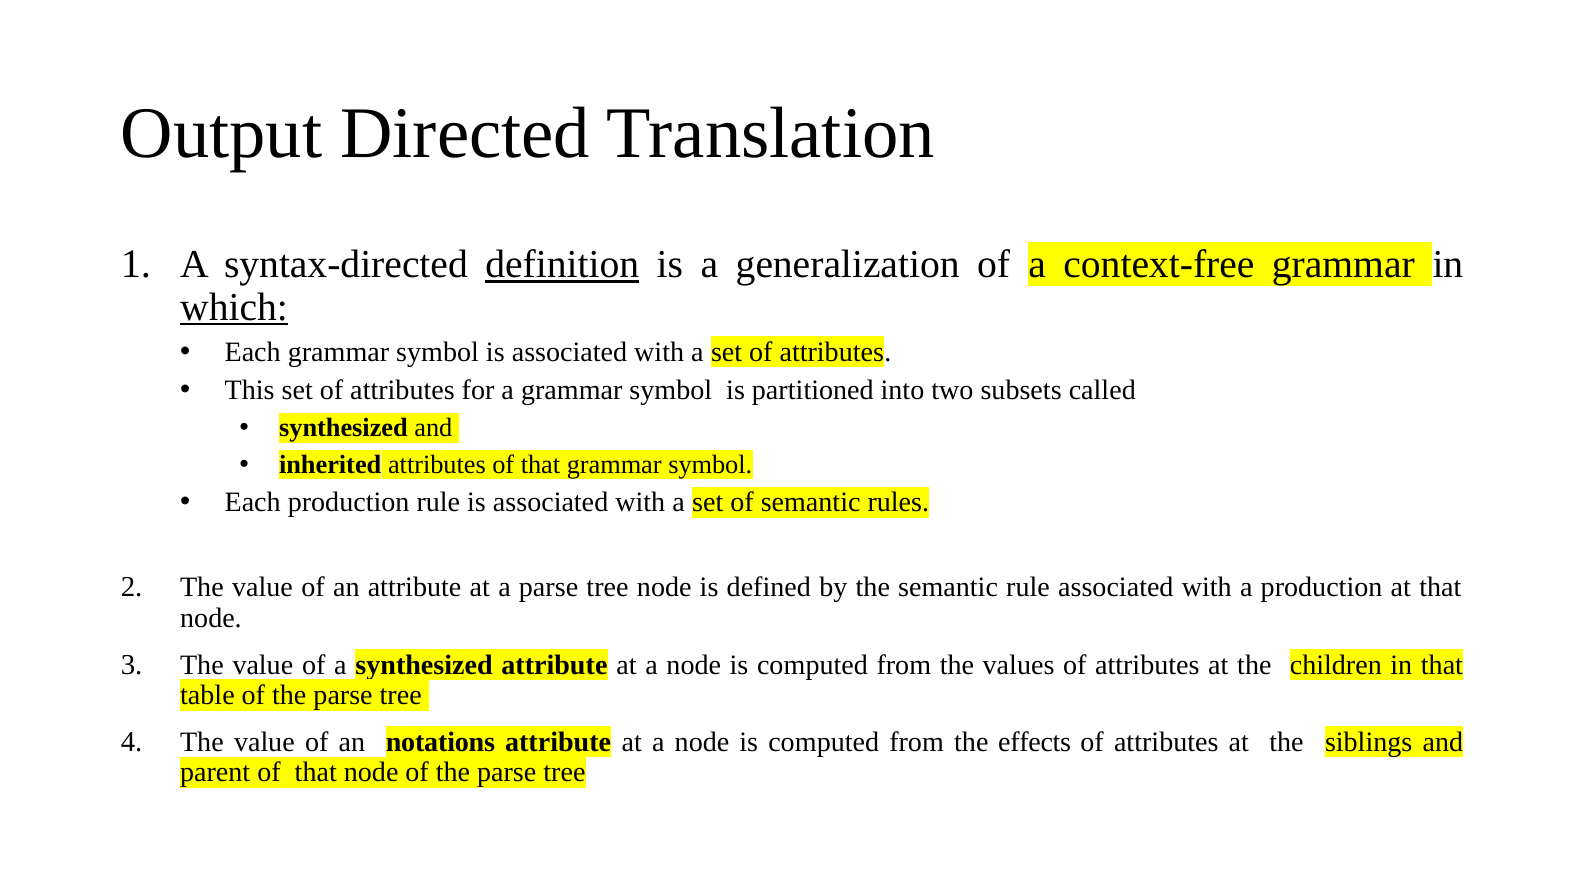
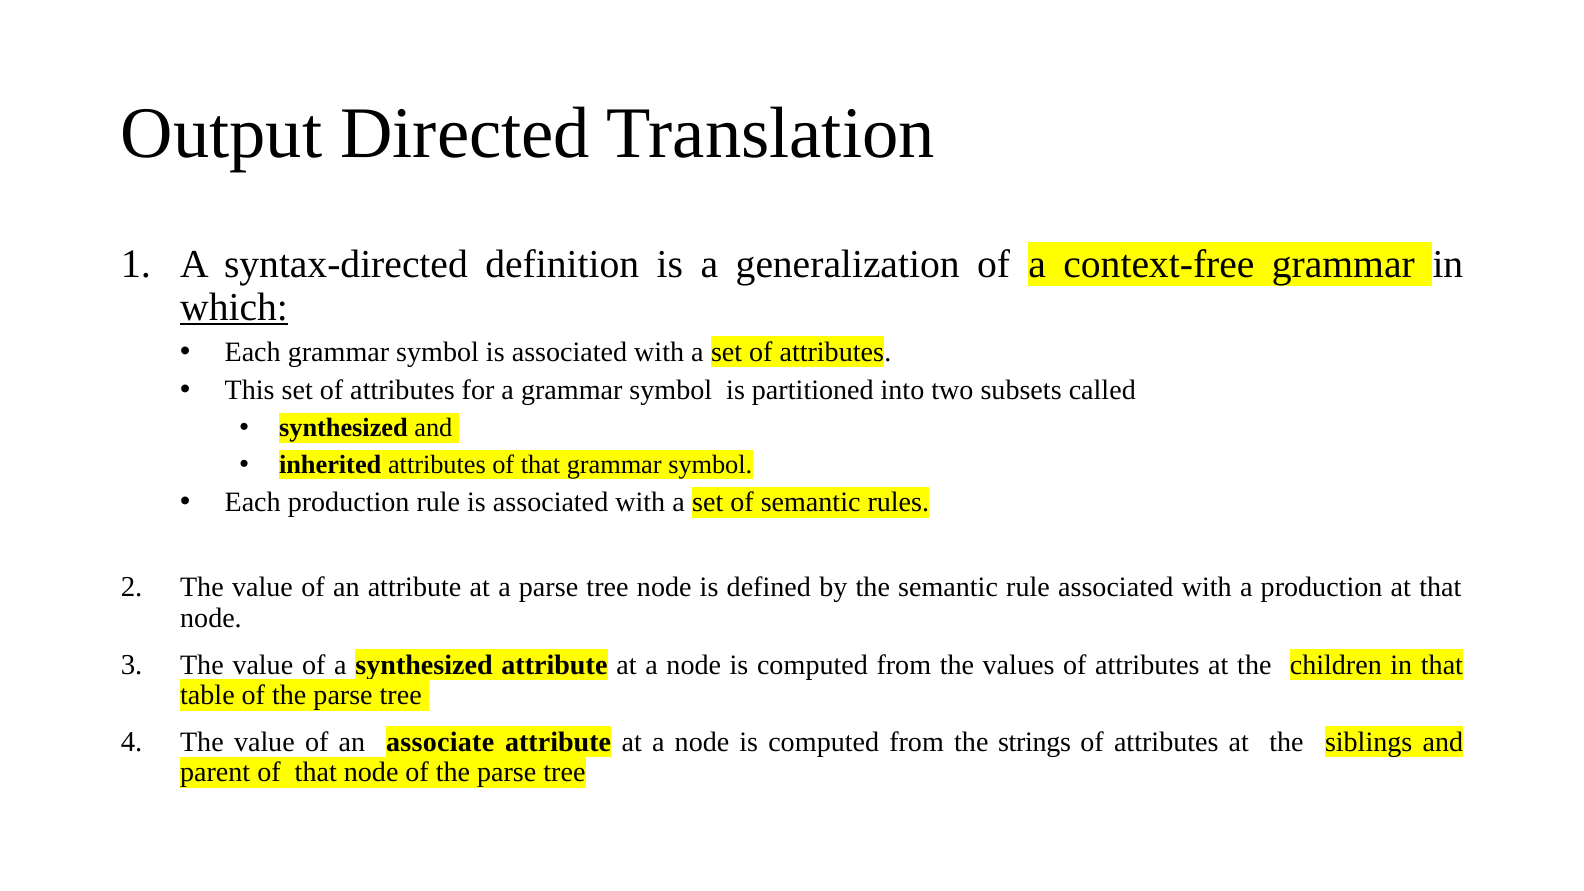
definition underline: present -> none
notations: notations -> associate
effects: effects -> strings
